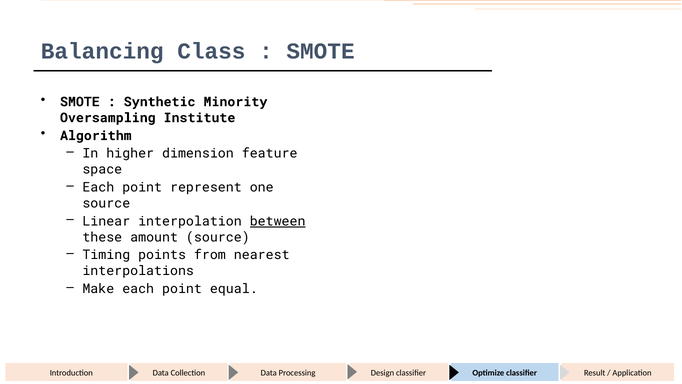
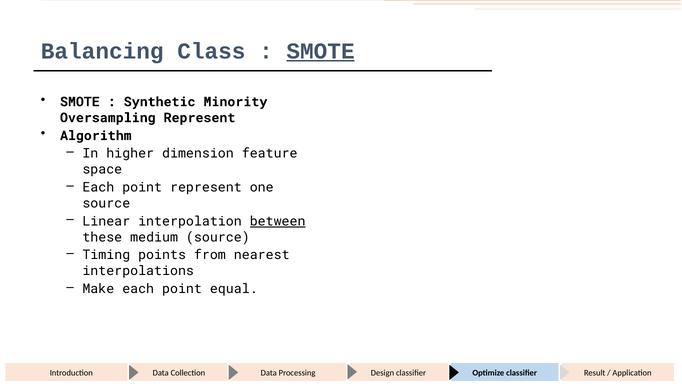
SMOTE at (321, 51) underline: none -> present
Oversampling Institute: Institute -> Represent
amount: amount -> medium
